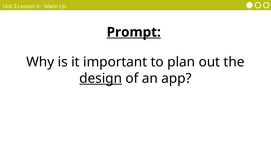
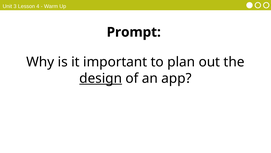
Prompt underline: present -> none
